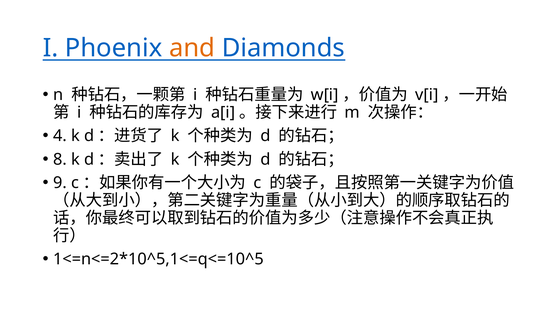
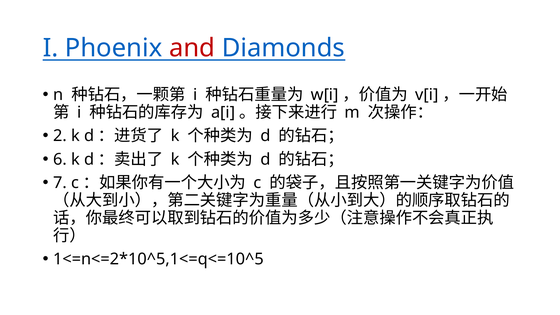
and colour: orange -> red
4: 4 -> 2
8: 8 -> 6
9: 9 -> 7
